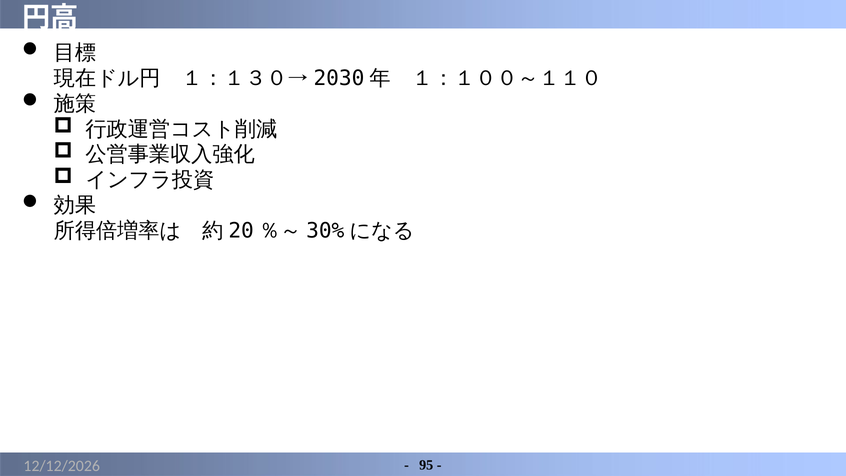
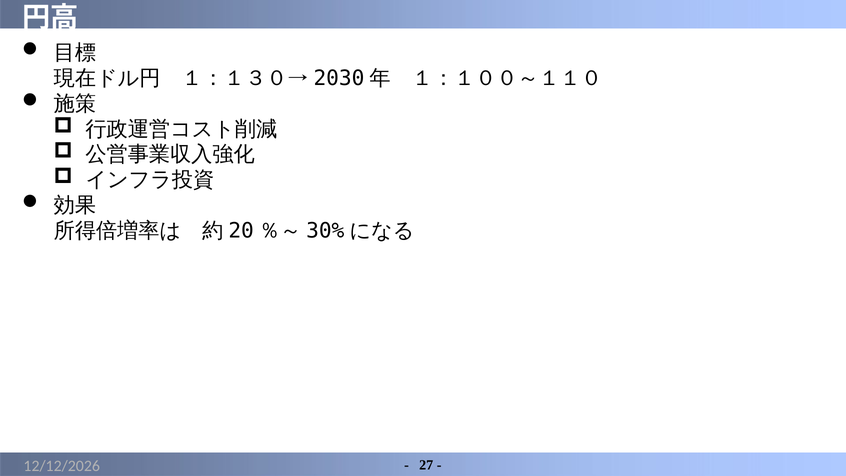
95: 95 -> 27
